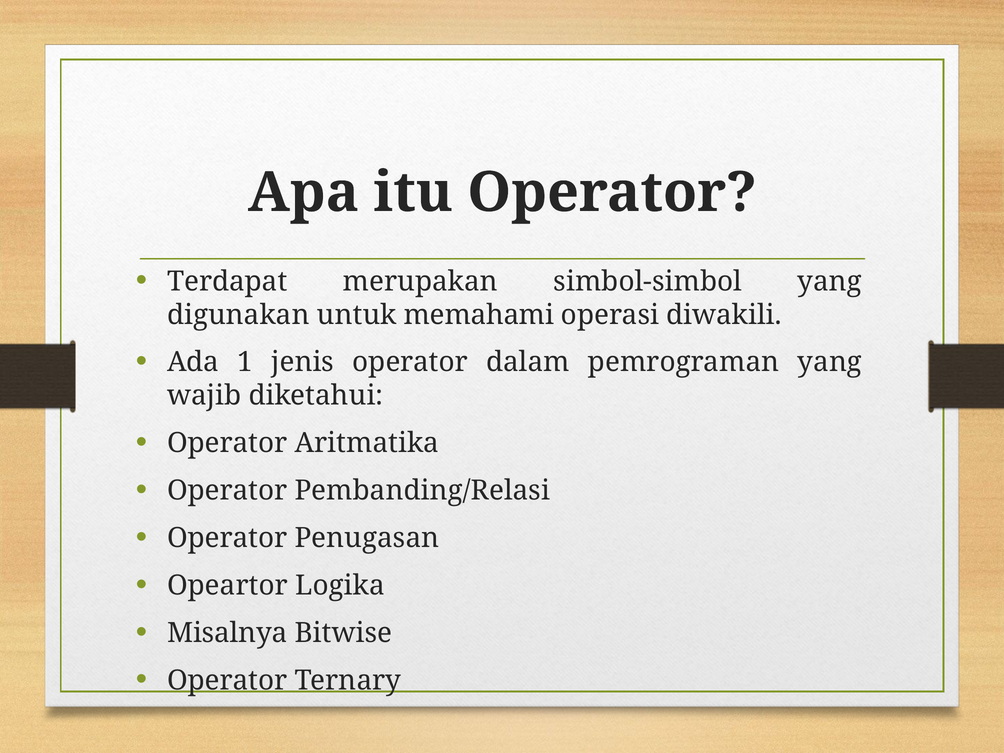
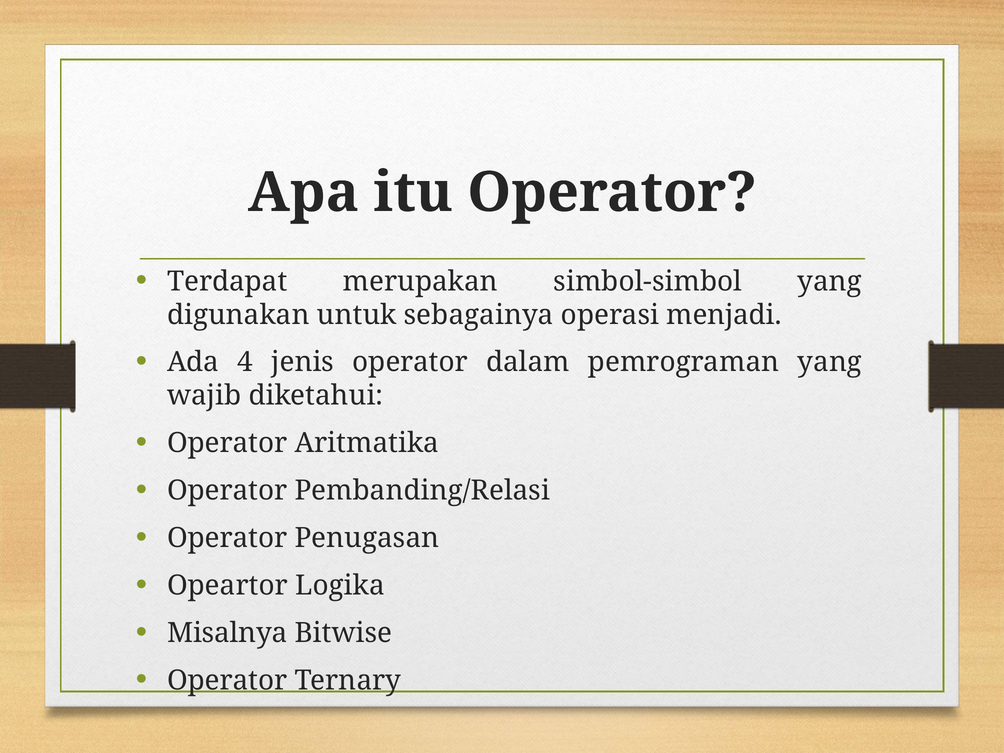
memahami: memahami -> sebagainya
diwakili: diwakili -> menjadi
1: 1 -> 4
